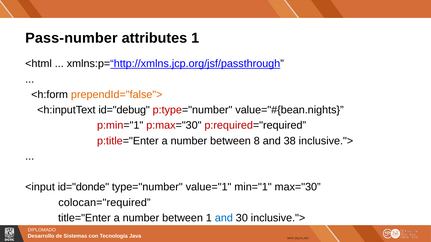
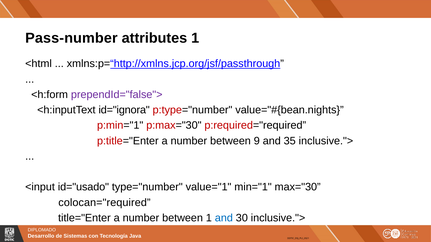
prependId="false"> colour: orange -> purple
id="debug: id="debug -> id="ignora
8: 8 -> 9
38: 38 -> 35
id="donde: id="donde -> id="usado
